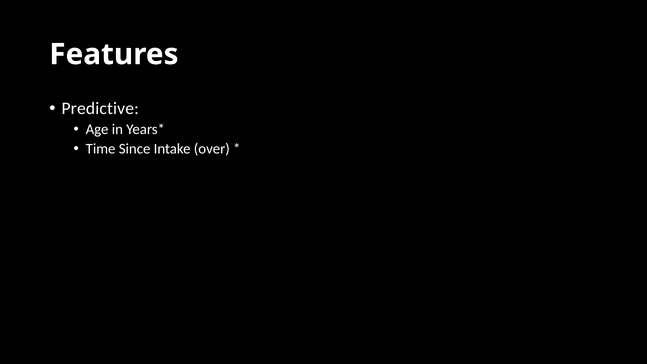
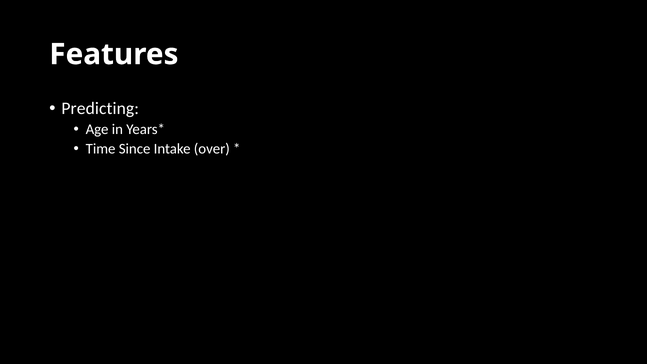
Predictive: Predictive -> Predicting
